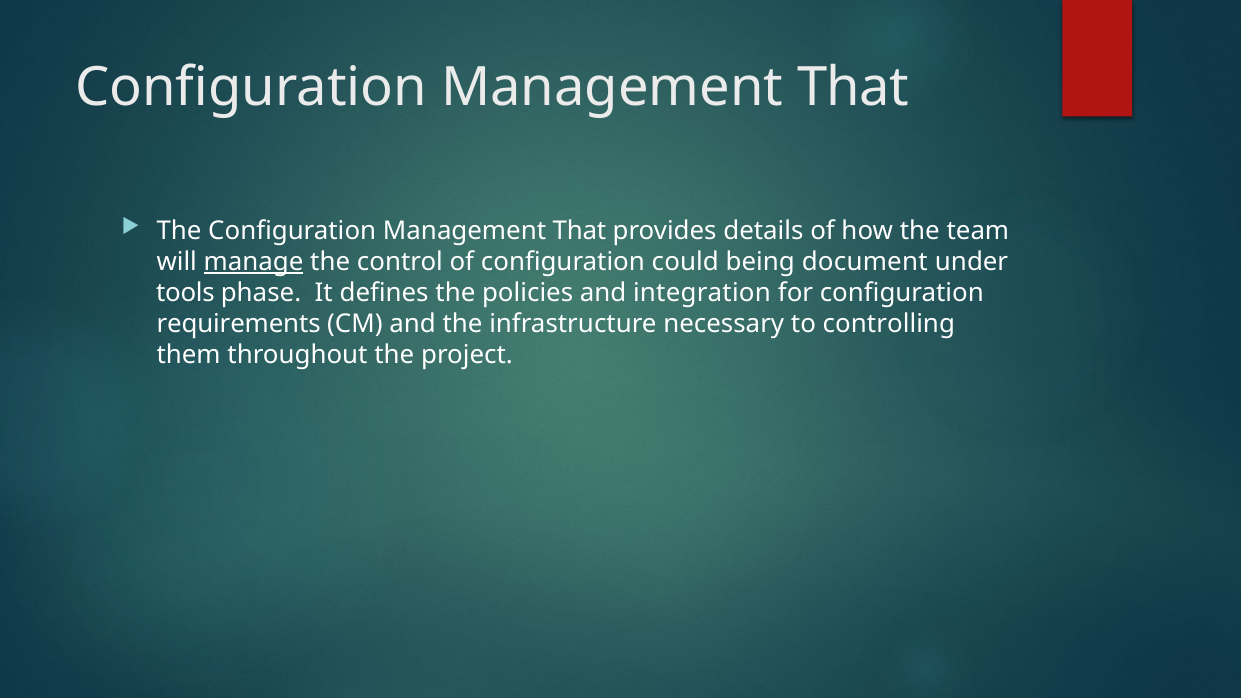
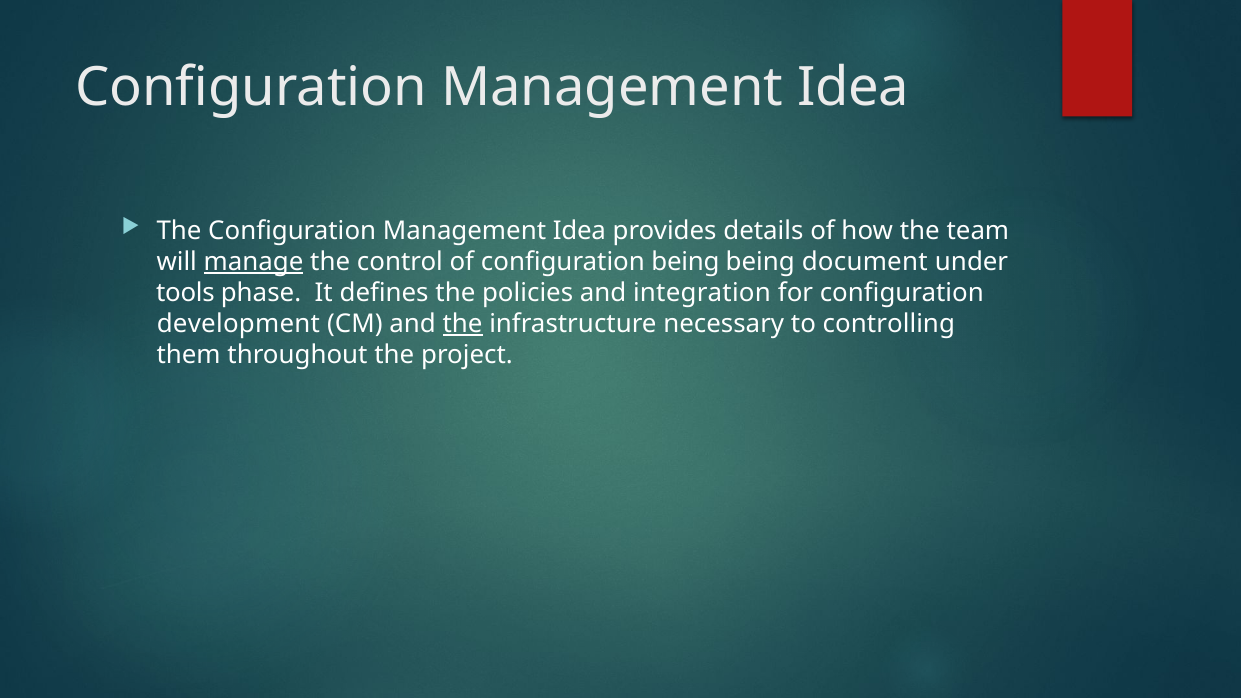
That at (853, 87): That -> Idea
The Configuration Management That: That -> Idea
configuration could: could -> being
requirements: requirements -> development
the at (463, 324) underline: none -> present
